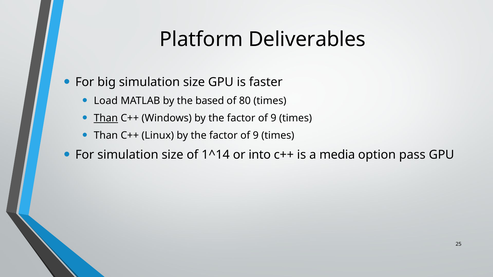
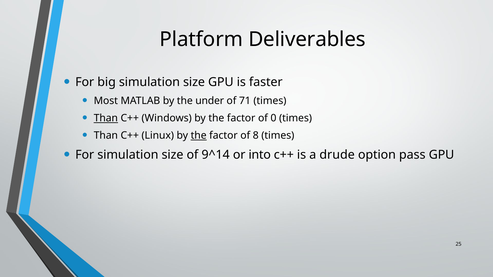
Load: Load -> Most
based: based -> under
80: 80 -> 71
9 at (273, 118): 9 -> 0
the at (199, 136) underline: none -> present
9 at (256, 136): 9 -> 8
1^14: 1^14 -> 9^14
media: media -> drude
